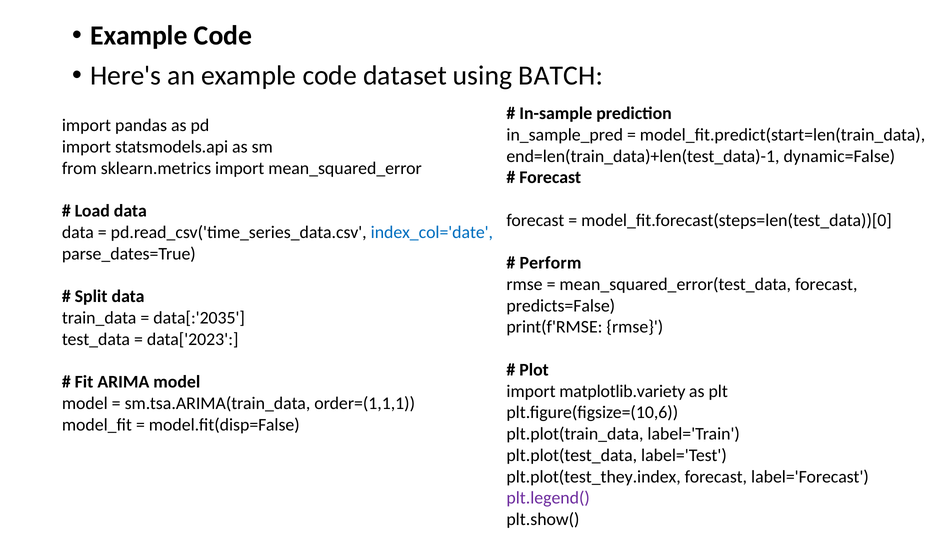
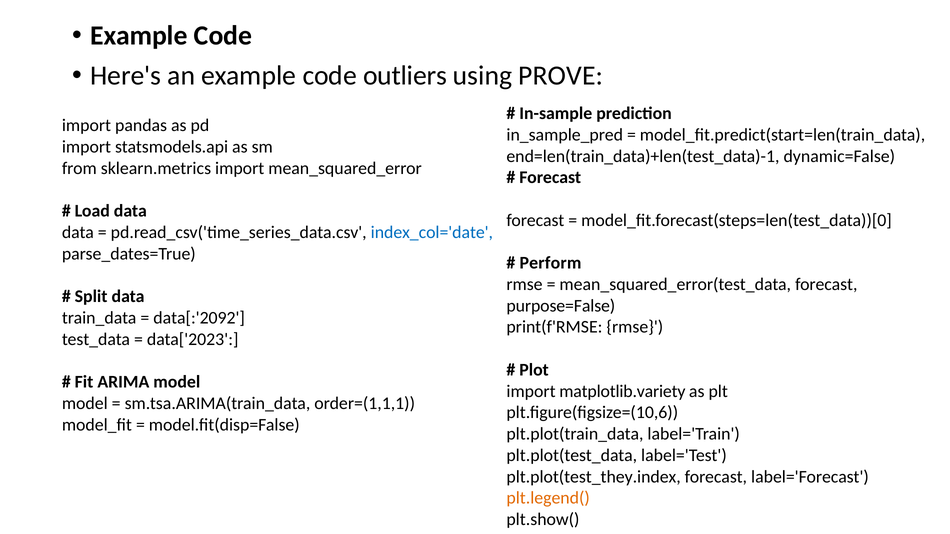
dataset: dataset -> outliers
BATCH: BATCH -> PROVE
predicts=False: predicts=False -> purpose=False
data[:'2035: data[:'2035 -> data[:'2092
plt.legend( colour: purple -> orange
